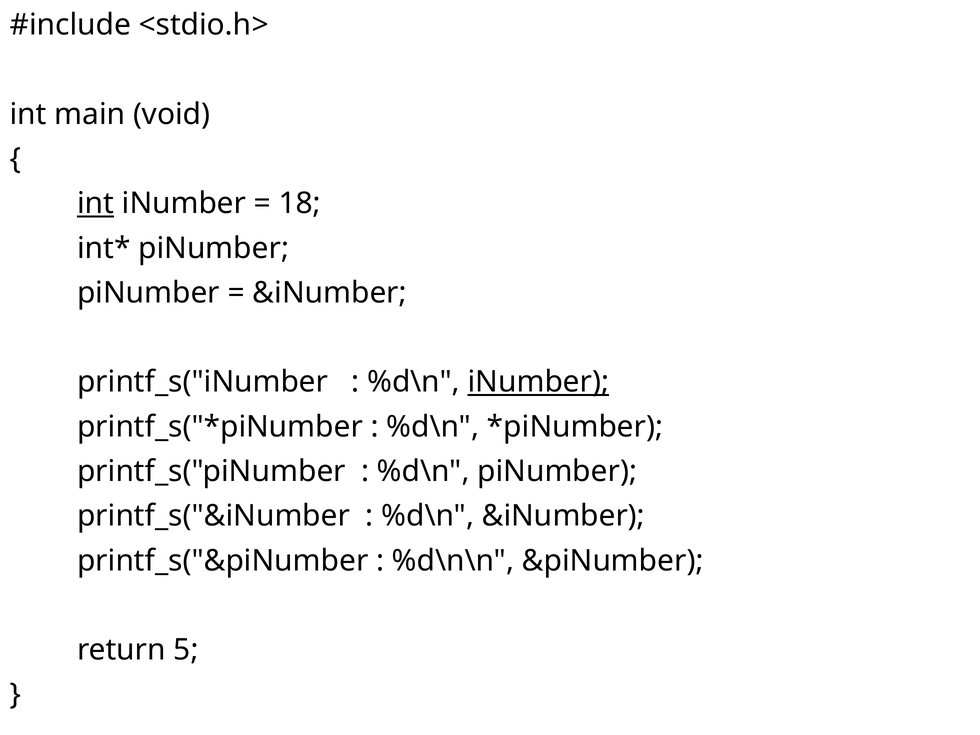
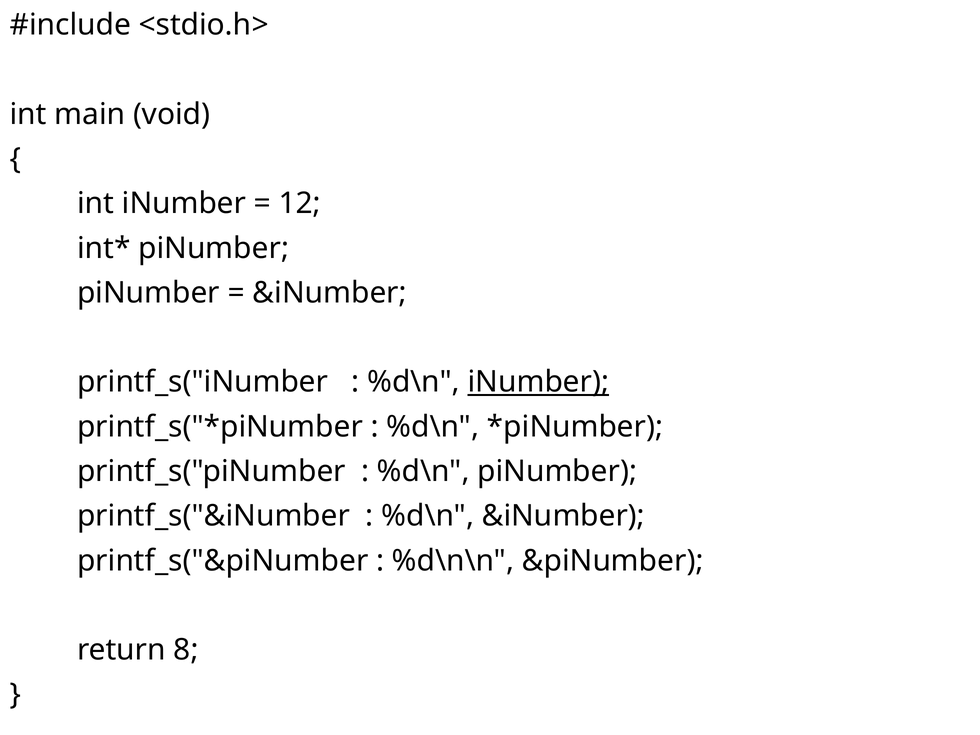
int at (96, 204) underline: present -> none
18: 18 -> 12
5: 5 -> 8
